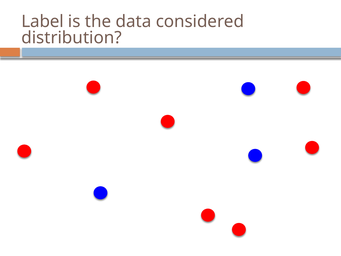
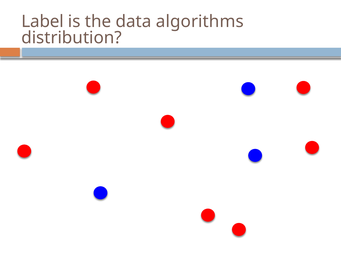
considered: considered -> algorithms
